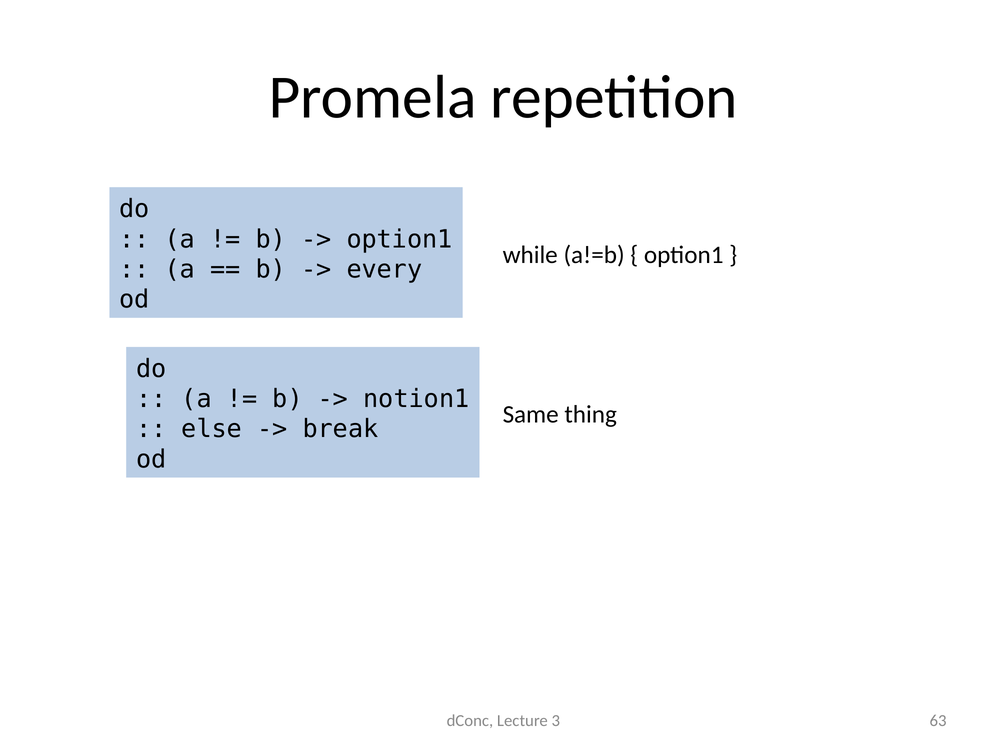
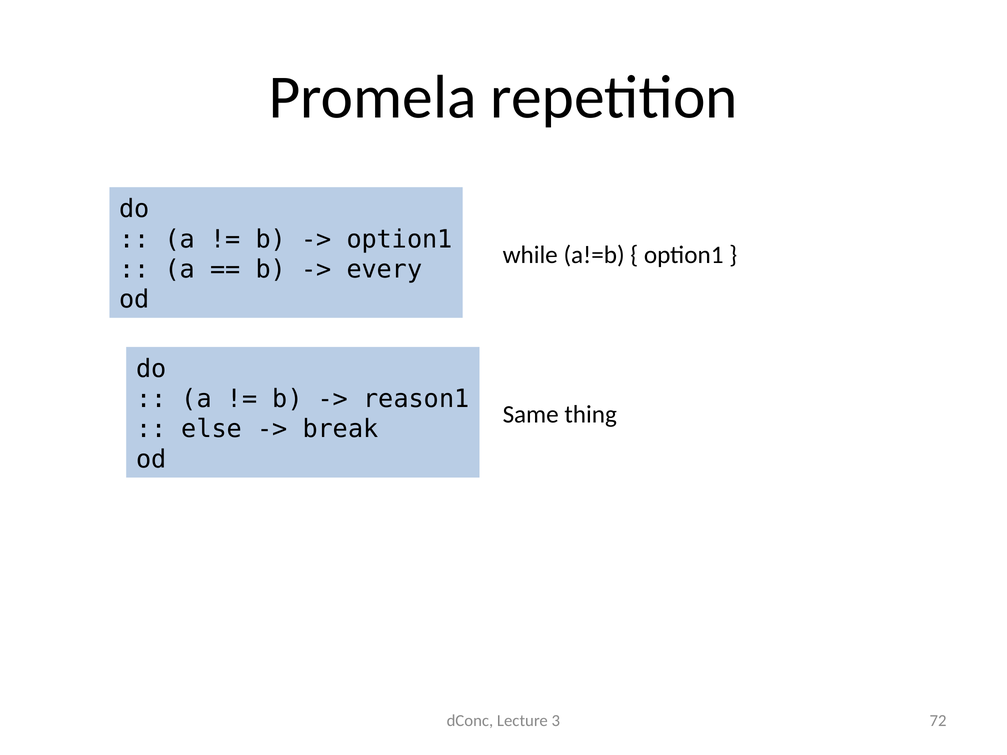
notion1: notion1 -> reason1
63: 63 -> 72
